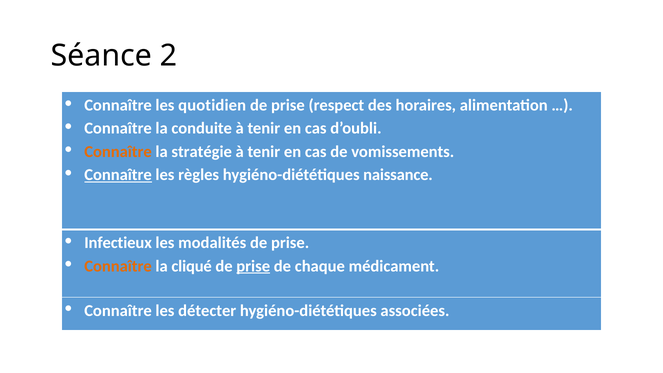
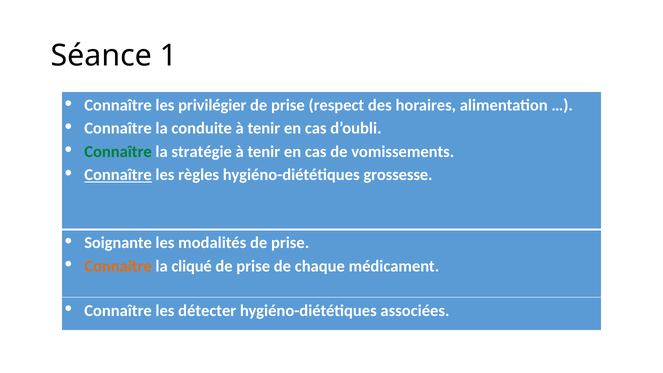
2: 2 -> 1
quotidien: quotidien -> privilégier
Connaître at (118, 152) colour: orange -> green
naissance: naissance -> grossesse
Infectieux: Infectieux -> Soignante
prise at (253, 266) underline: present -> none
